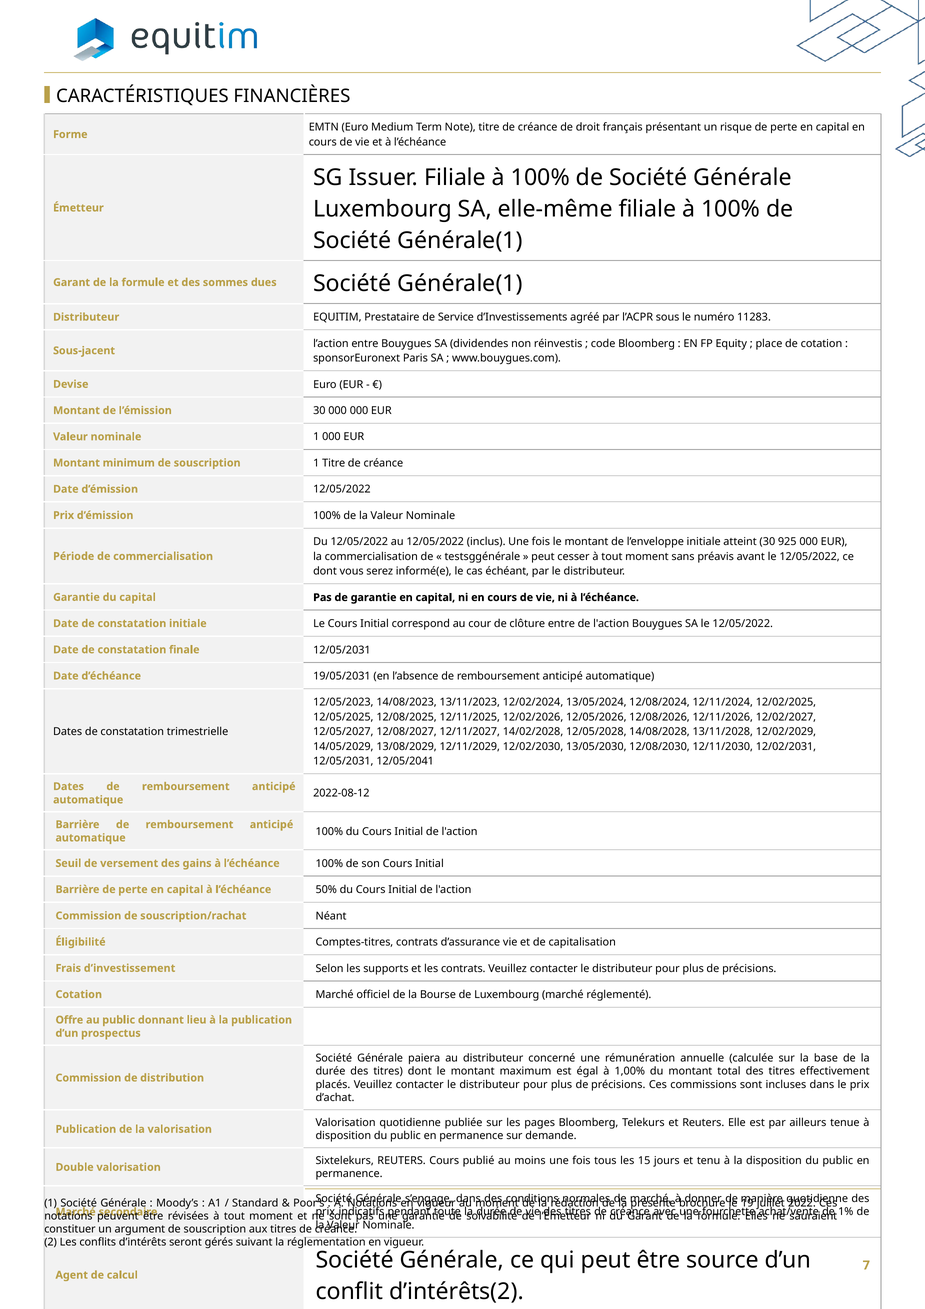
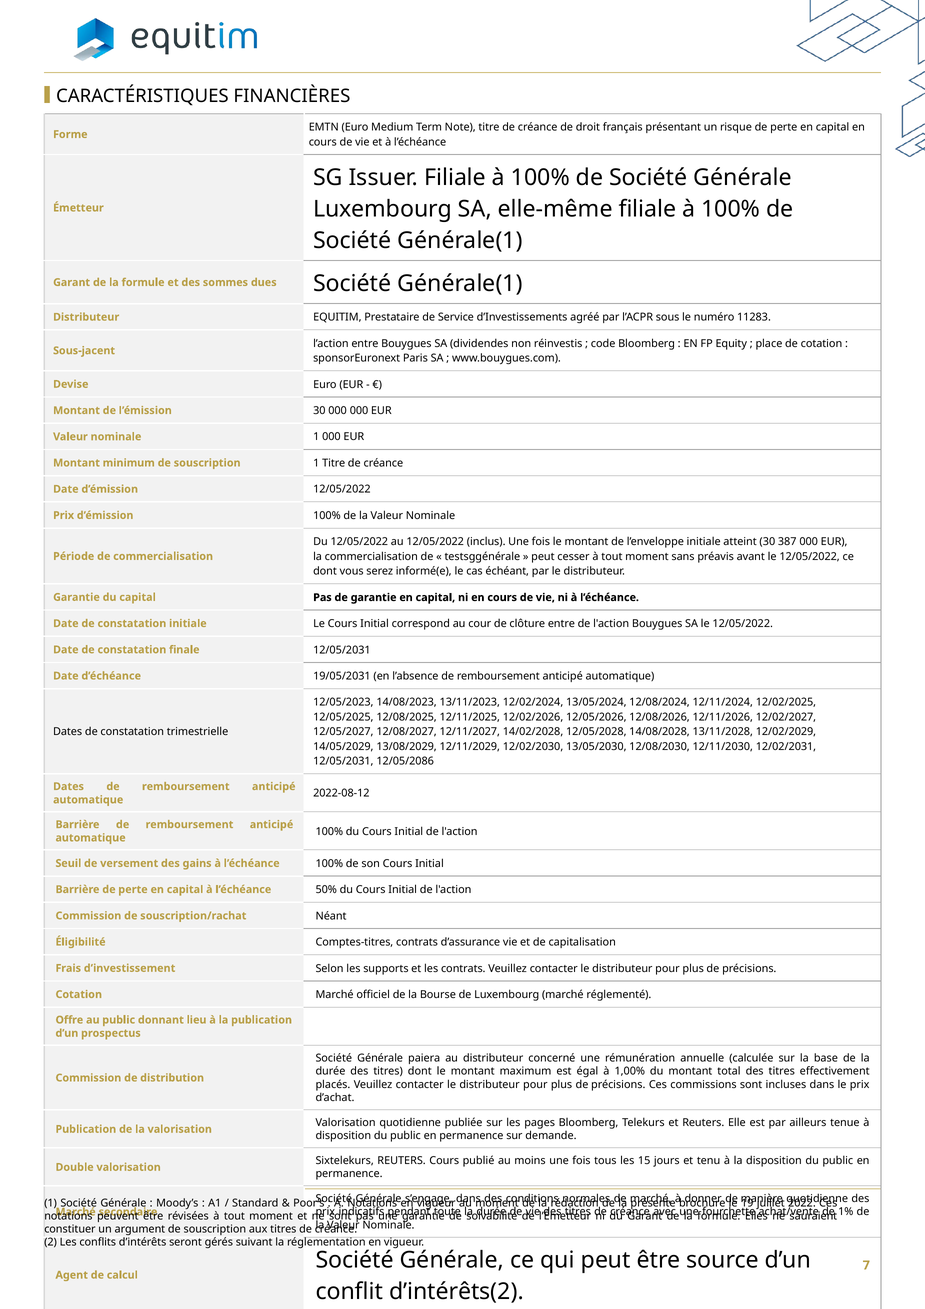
925: 925 -> 387
12/05/2041: 12/05/2041 -> 12/05/2086
